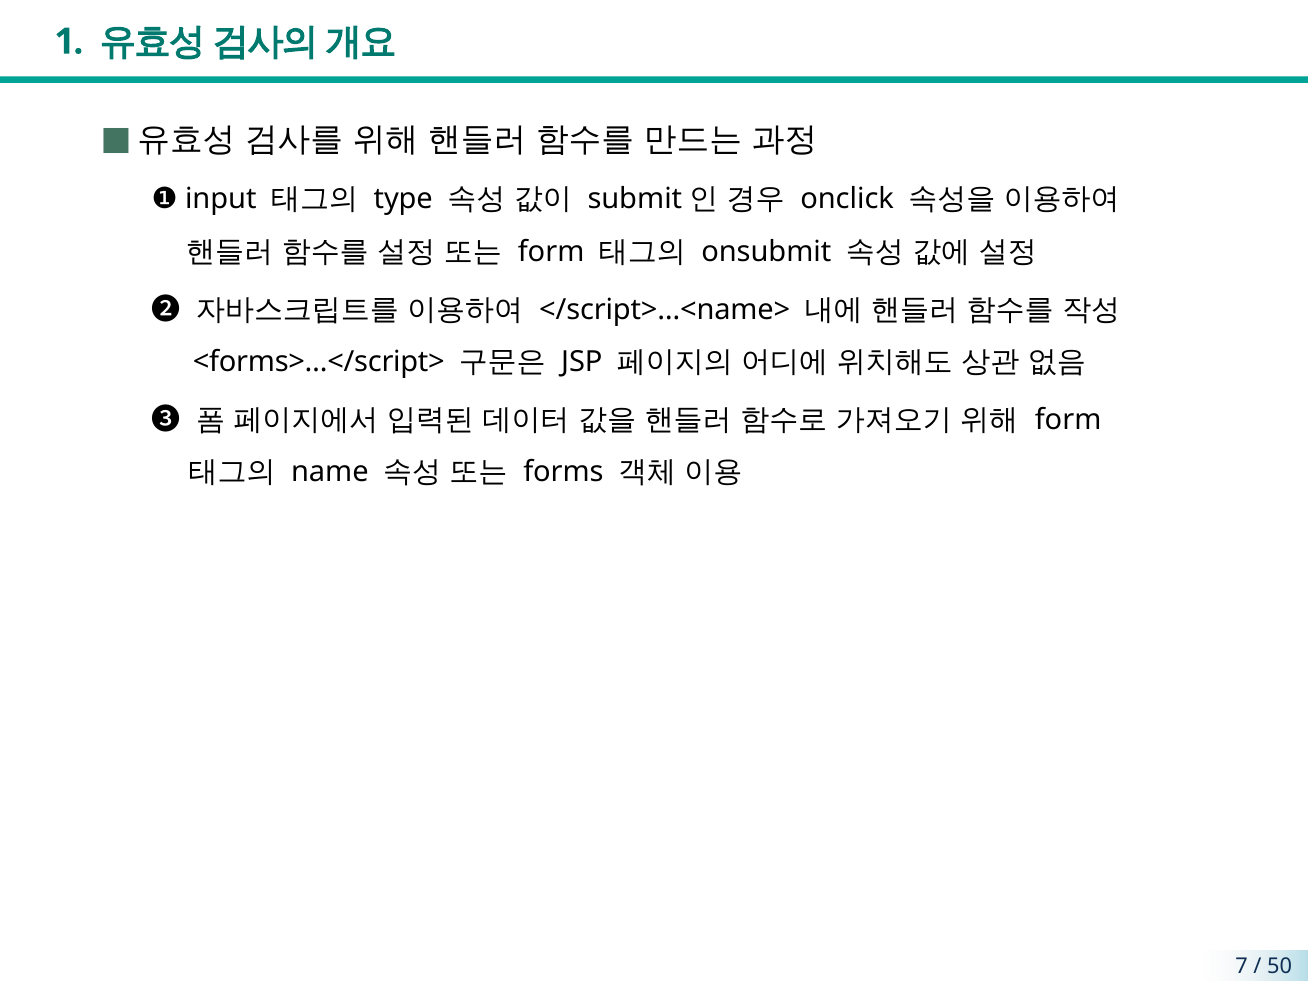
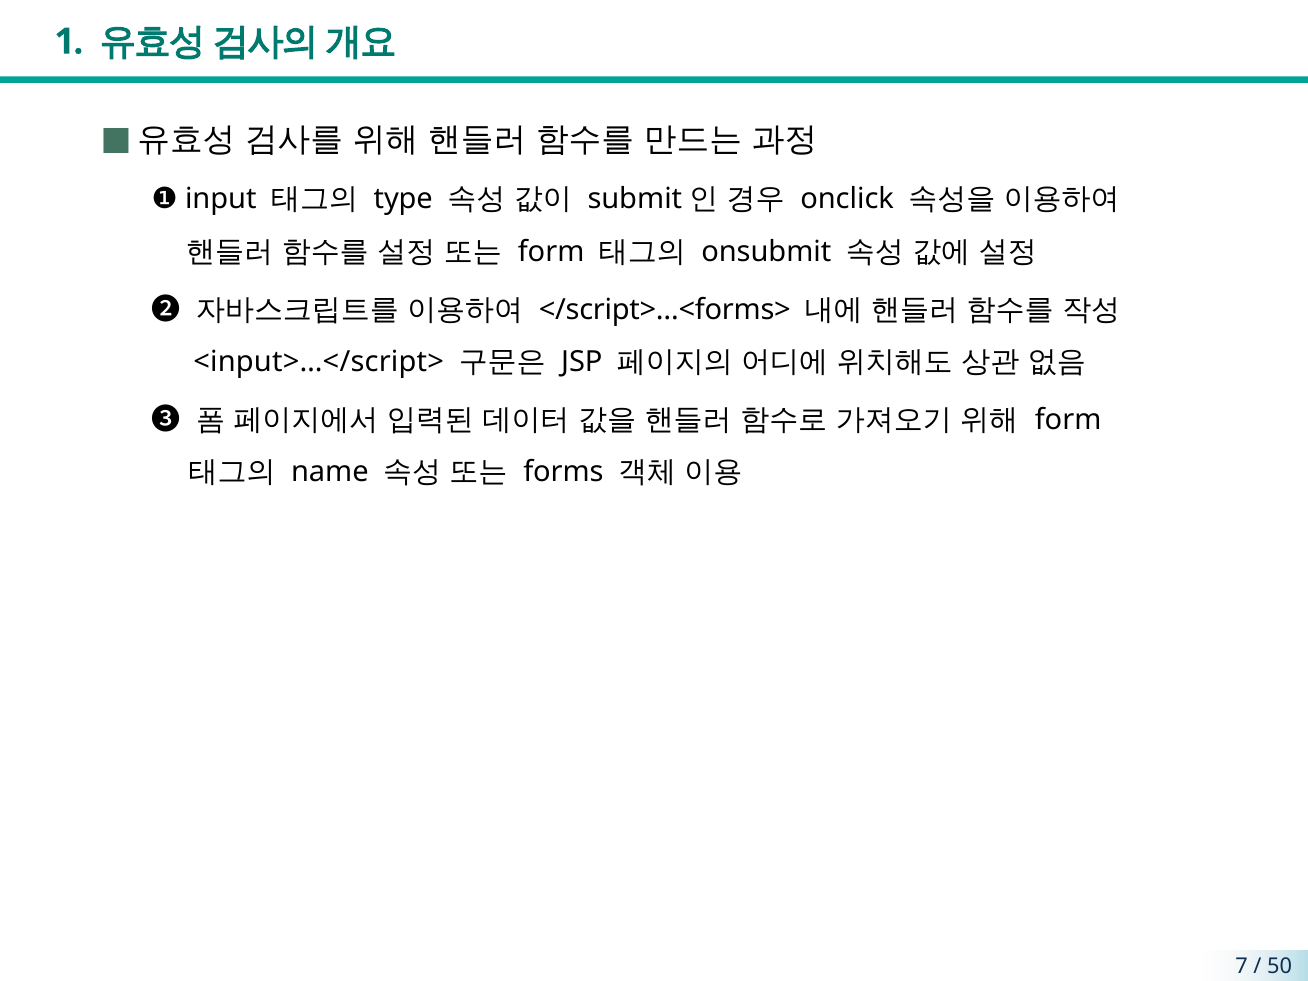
</script>…<name>: </script>…<name> -> </script>…<forms>
<forms>…</script>: <forms>…</script> -> <input>…</script>
